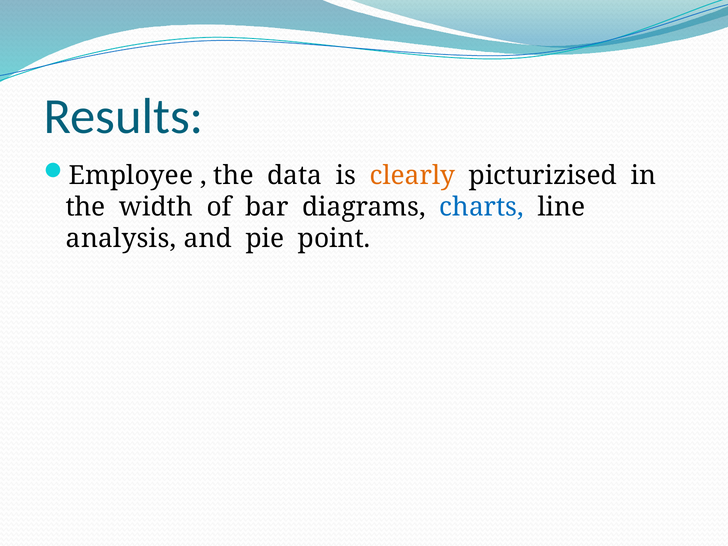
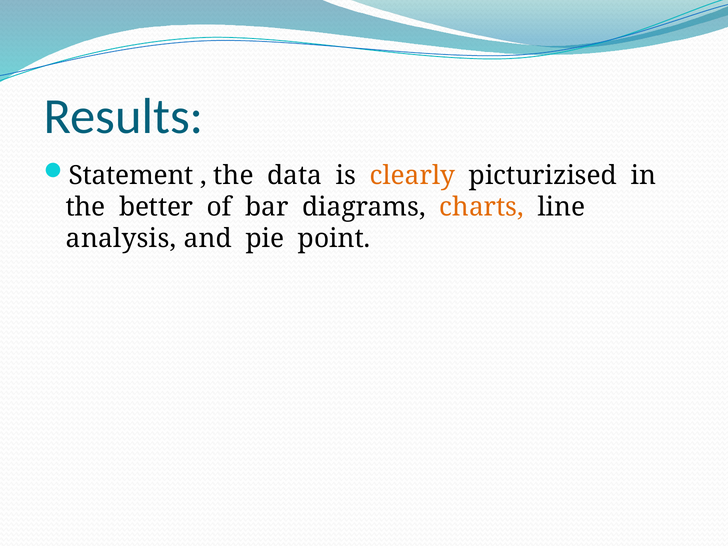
Employee: Employee -> Statement
width: width -> better
charts colour: blue -> orange
